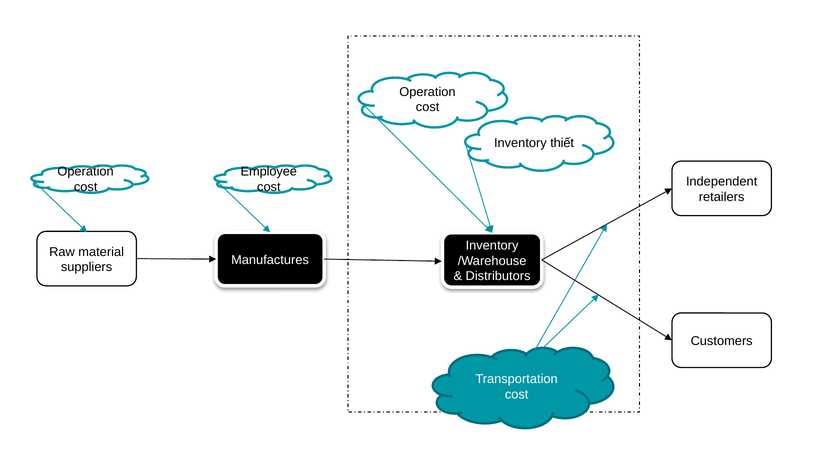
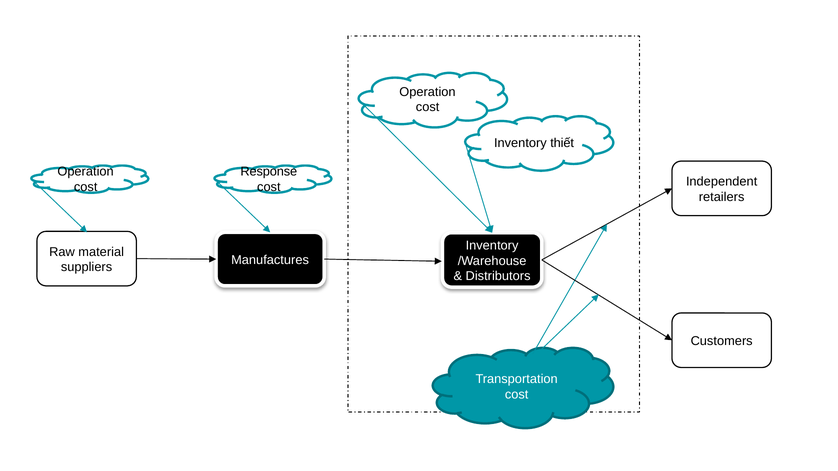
Employee: Employee -> Response
